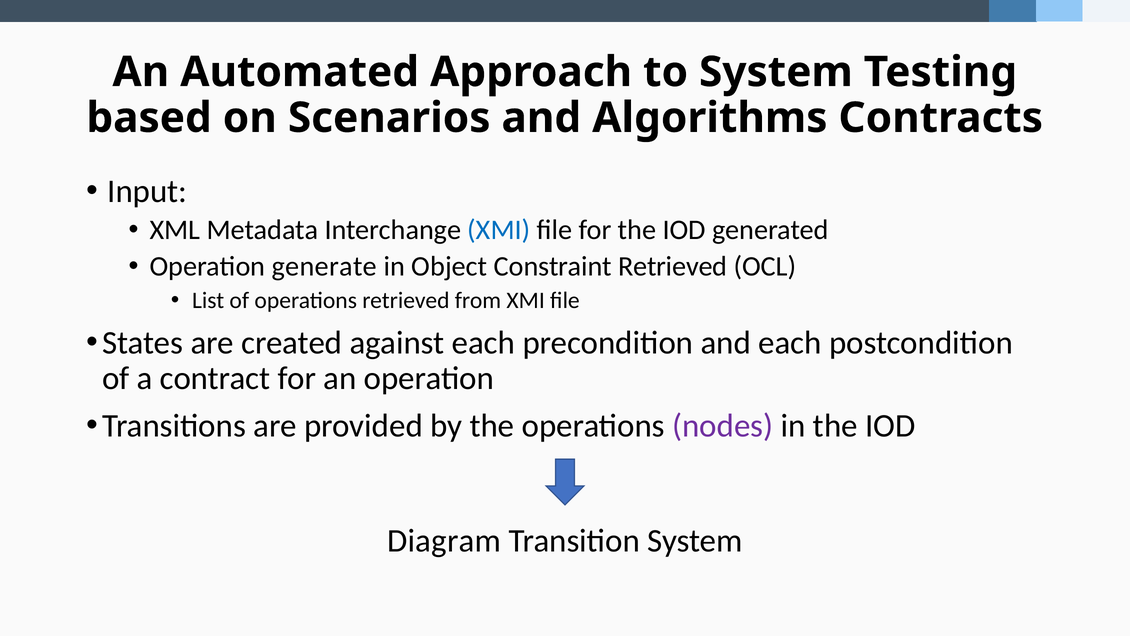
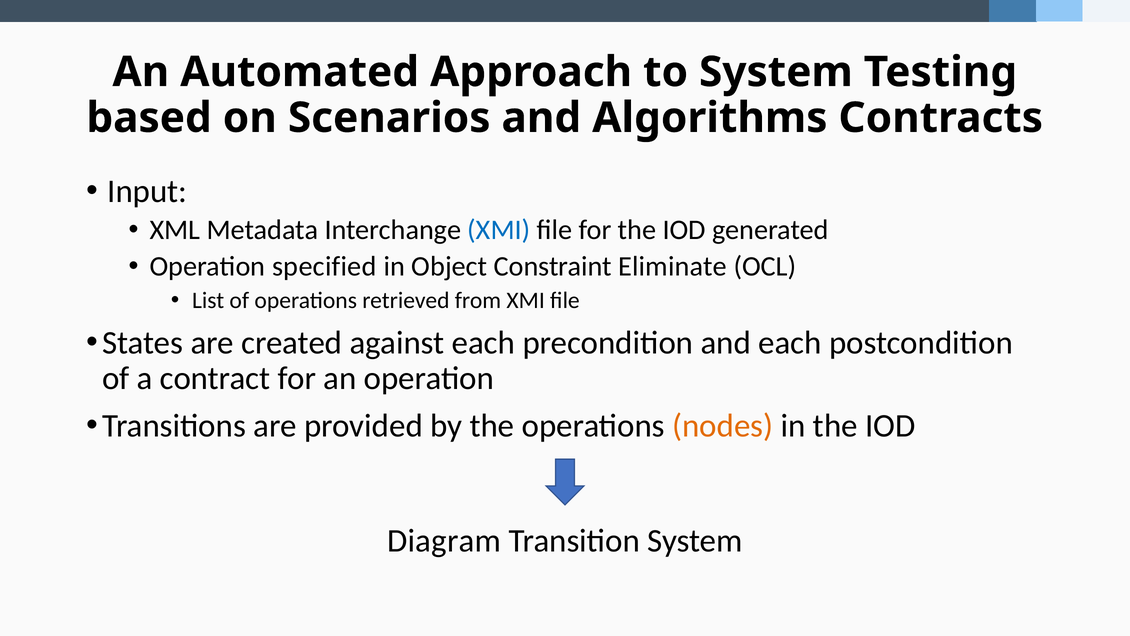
generate: generate -> specified
Constraint Retrieved: Retrieved -> Eliminate
nodes colour: purple -> orange
